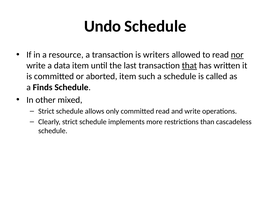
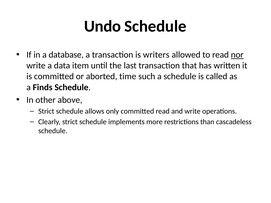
resource: resource -> database
that underline: present -> none
aborted item: item -> time
mixed: mixed -> above
